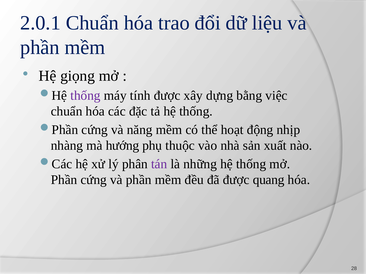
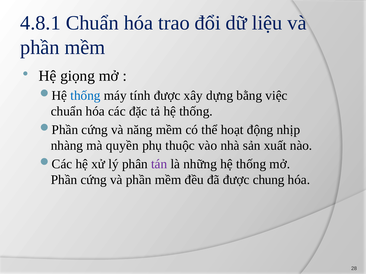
2.0.1: 2.0.1 -> 4.8.1
thống at (86, 96) colour: purple -> blue
hướng: hướng -> quyền
quang: quang -> chung
